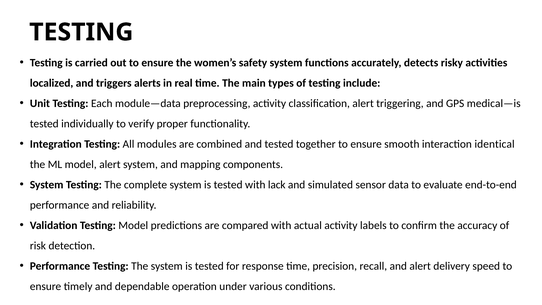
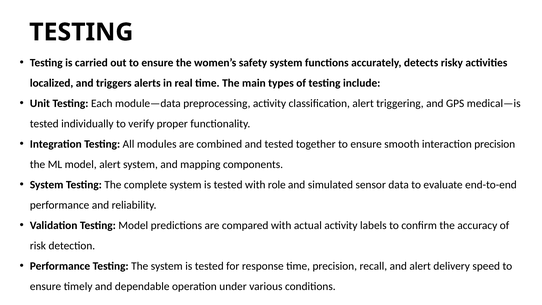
interaction identical: identical -> precision
lack: lack -> role
